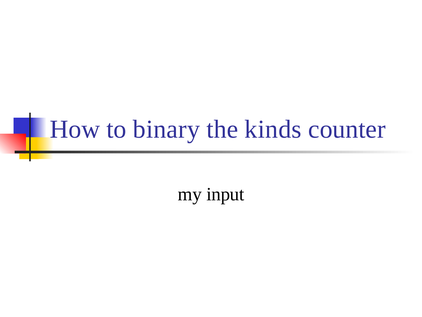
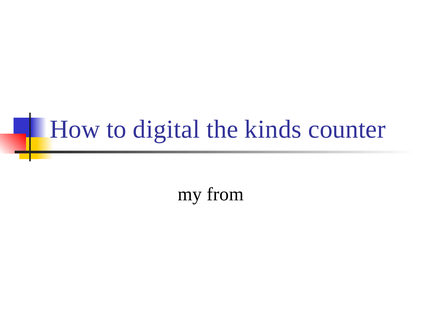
binary: binary -> digital
input: input -> from
